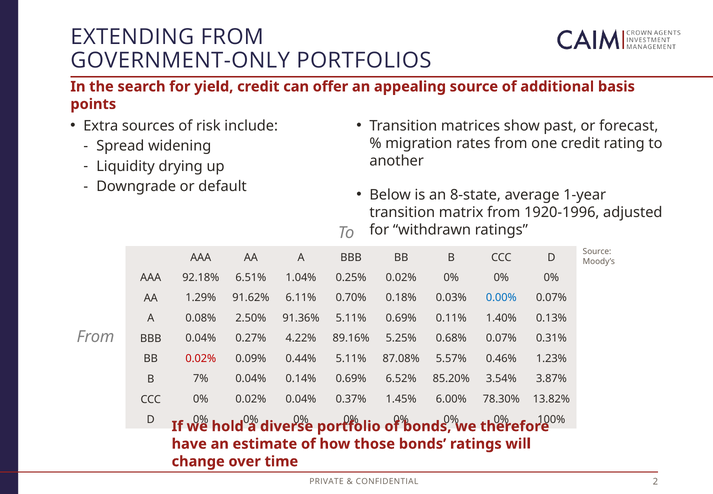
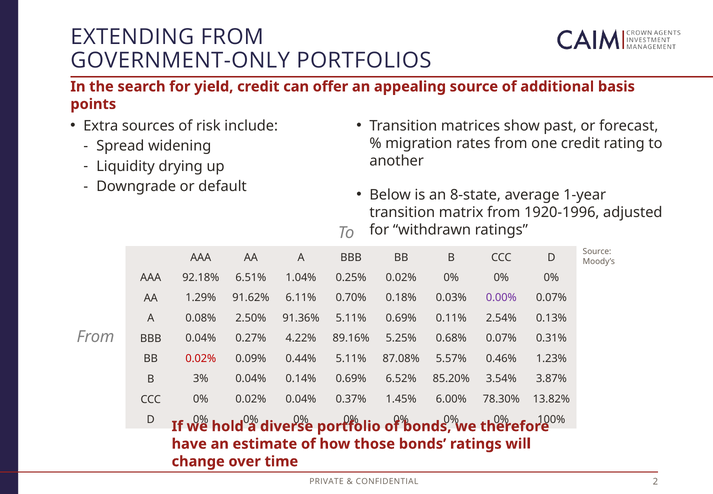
0.00% colour: blue -> purple
1.40%: 1.40% -> 2.54%
7%: 7% -> 3%
